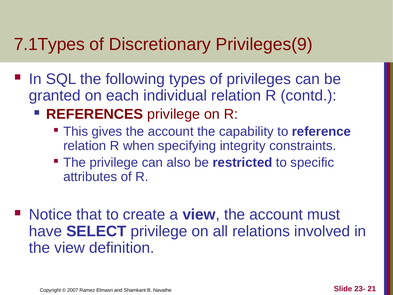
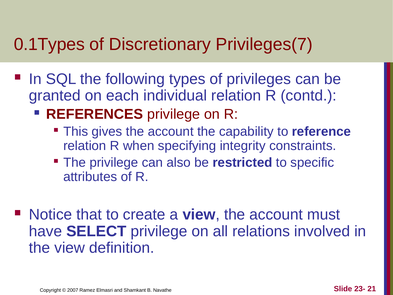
7.1Types: 7.1Types -> 0.1Types
Privileges(9: Privileges(9 -> Privileges(7
